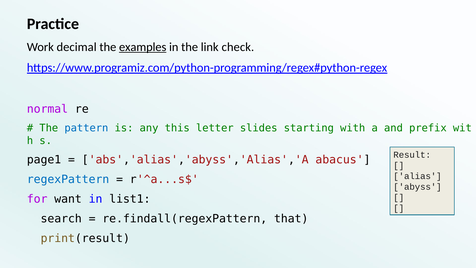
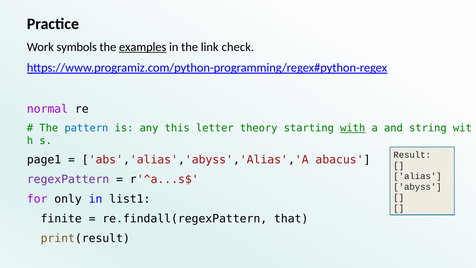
decimal: decimal -> symbols
slides: slides -> theory
with underline: none -> present
prefix: prefix -> string
regexPattern colour: blue -> purple
want: want -> only
search: search -> finite
